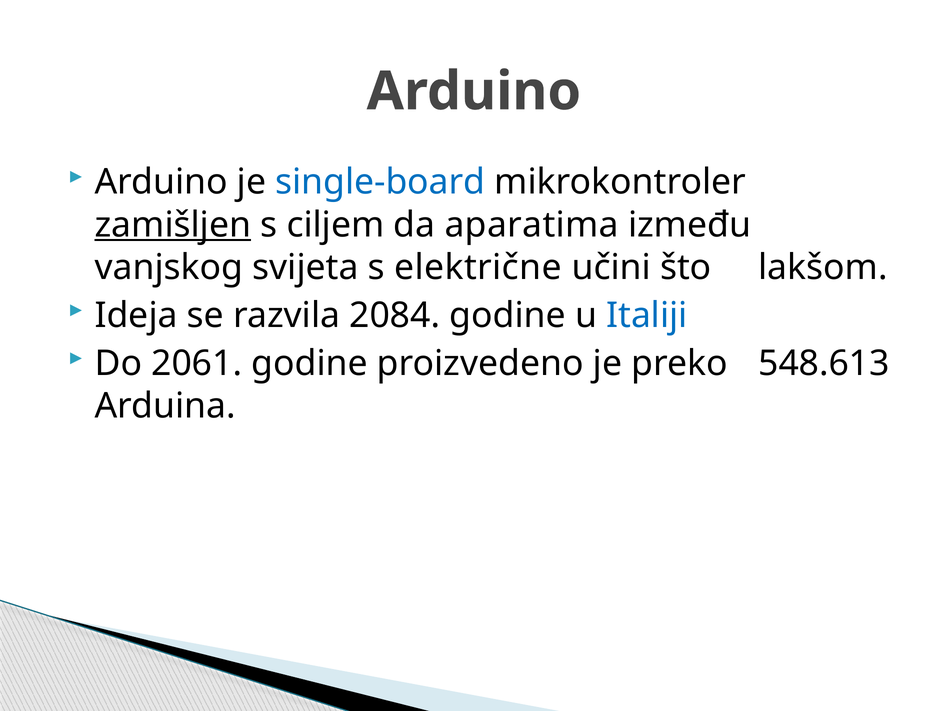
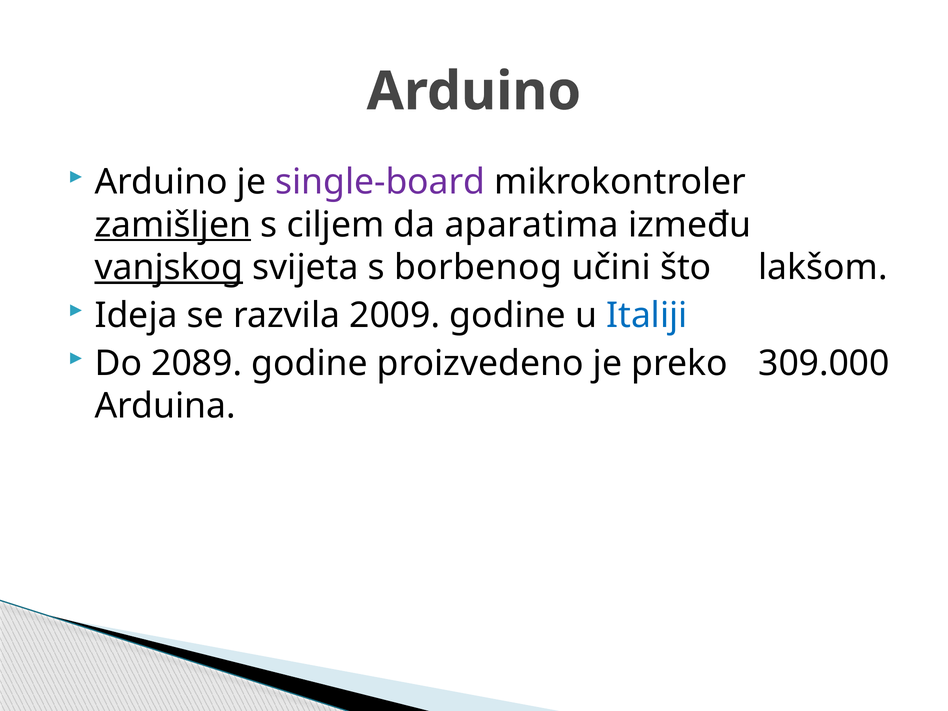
single-board colour: blue -> purple
vanjskog underline: none -> present
električne: električne -> borbenog
2084: 2084 -> 2009
2061: 2061 -> 2089
548.613: 548.613 -> 309.000
